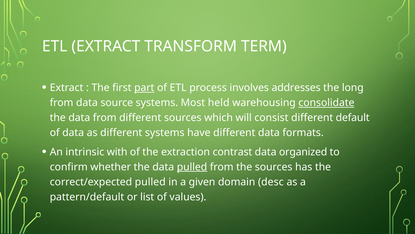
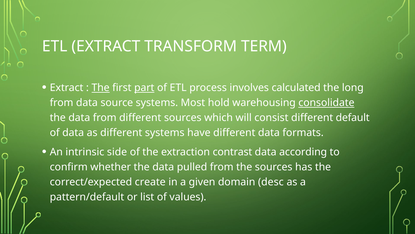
The at (101, 88) underline: none -> present
addresses: addresses -> calculated
held: held -> hold
with: with -> side
organized: organized -> according
pulled at (192, 167) underline: present -> none
correct/expected pulled: pulled -> create
